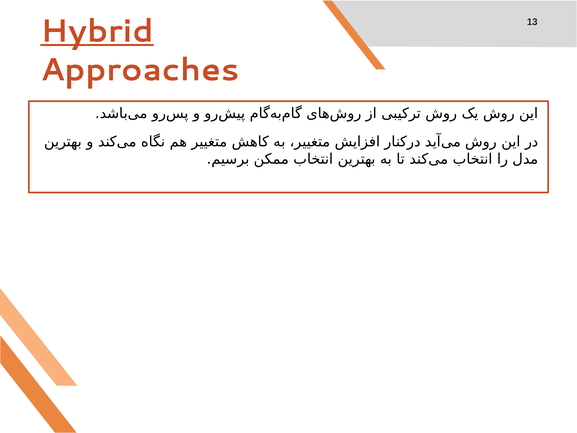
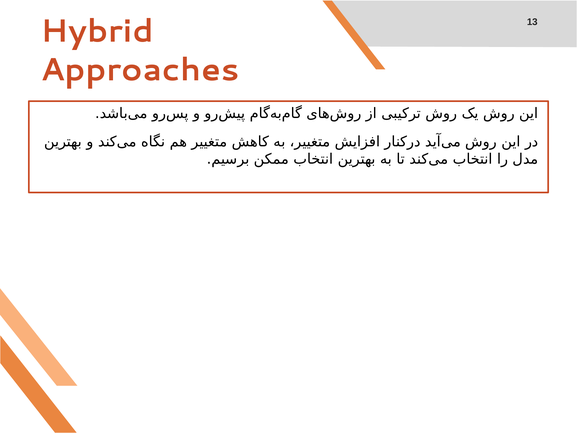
Hybrid underline: present -> none
